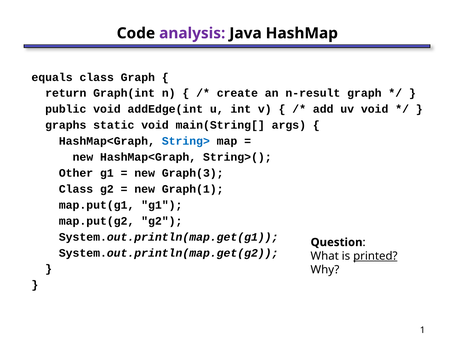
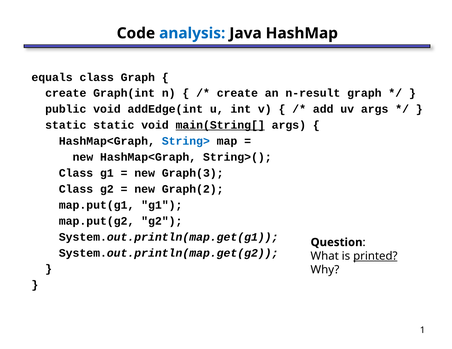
analysis colour: purple -> blue
return at (66, 93): return -> create
uv void: void -> args
graphs at (66, 125): graphs -> static
main(String[ underline: none -> present
Other at (76, 173): Other -> Class
Graph(1: Graph(1 -> Graph(2
